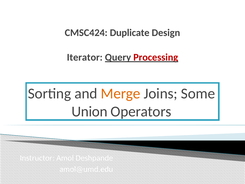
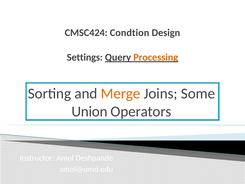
Duplicate: Duplicate -> Condtion
Iterator: Iterator -> Settings
Processing colour: red -> orange
